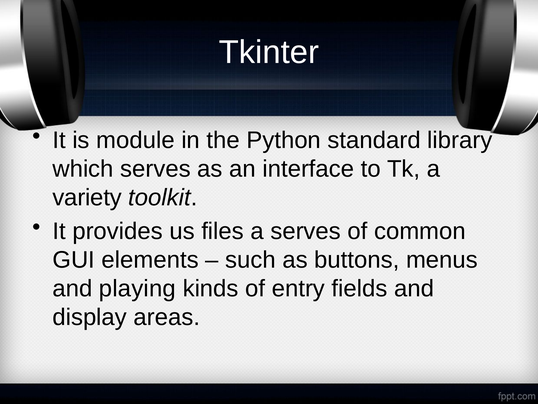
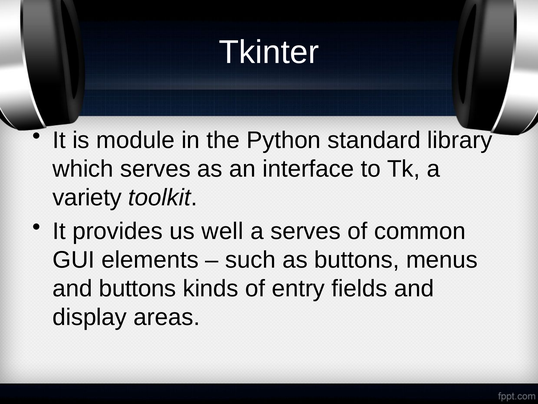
files: files -> well
and playing: playing -> buttons
